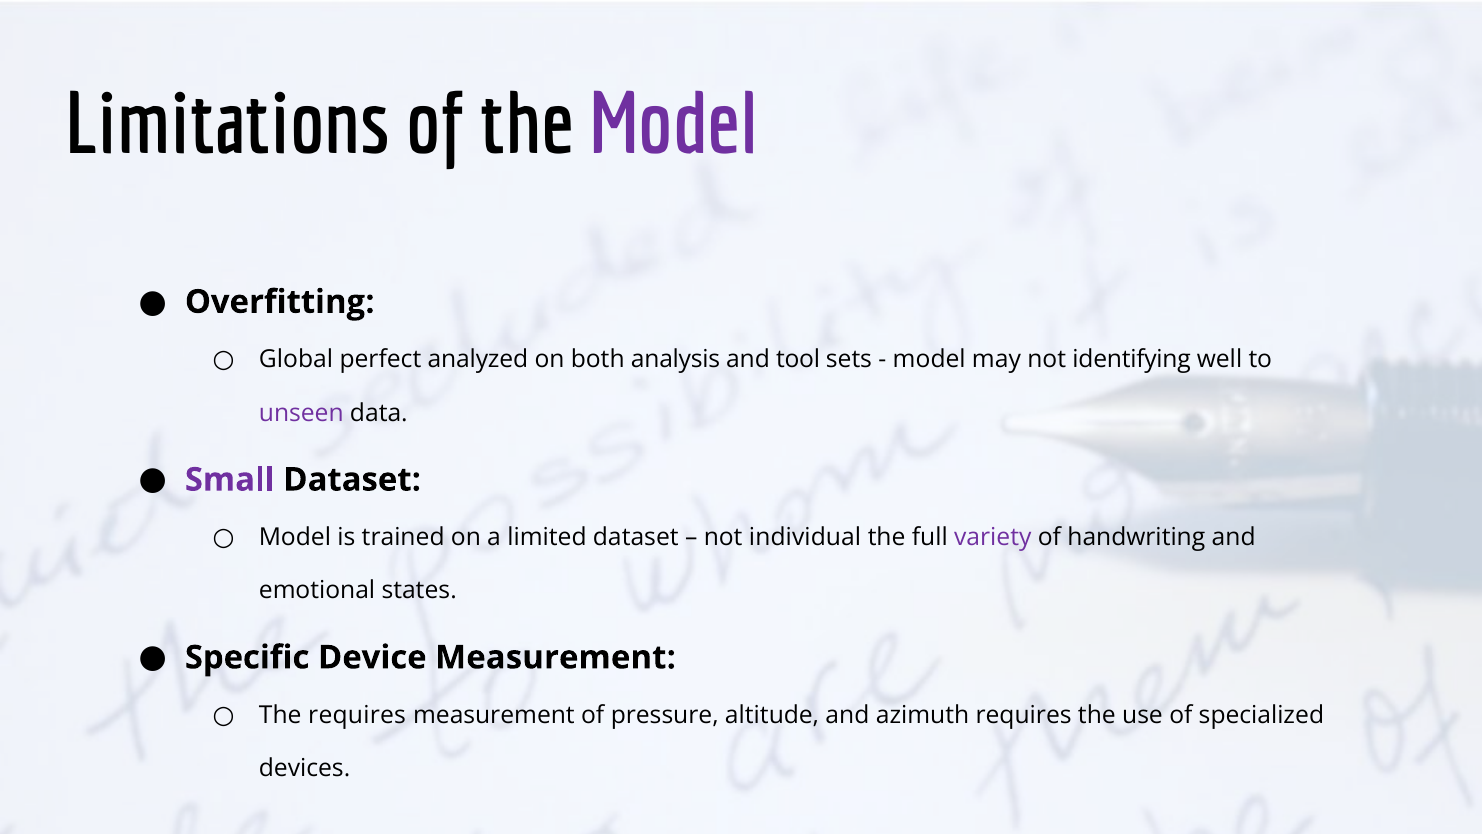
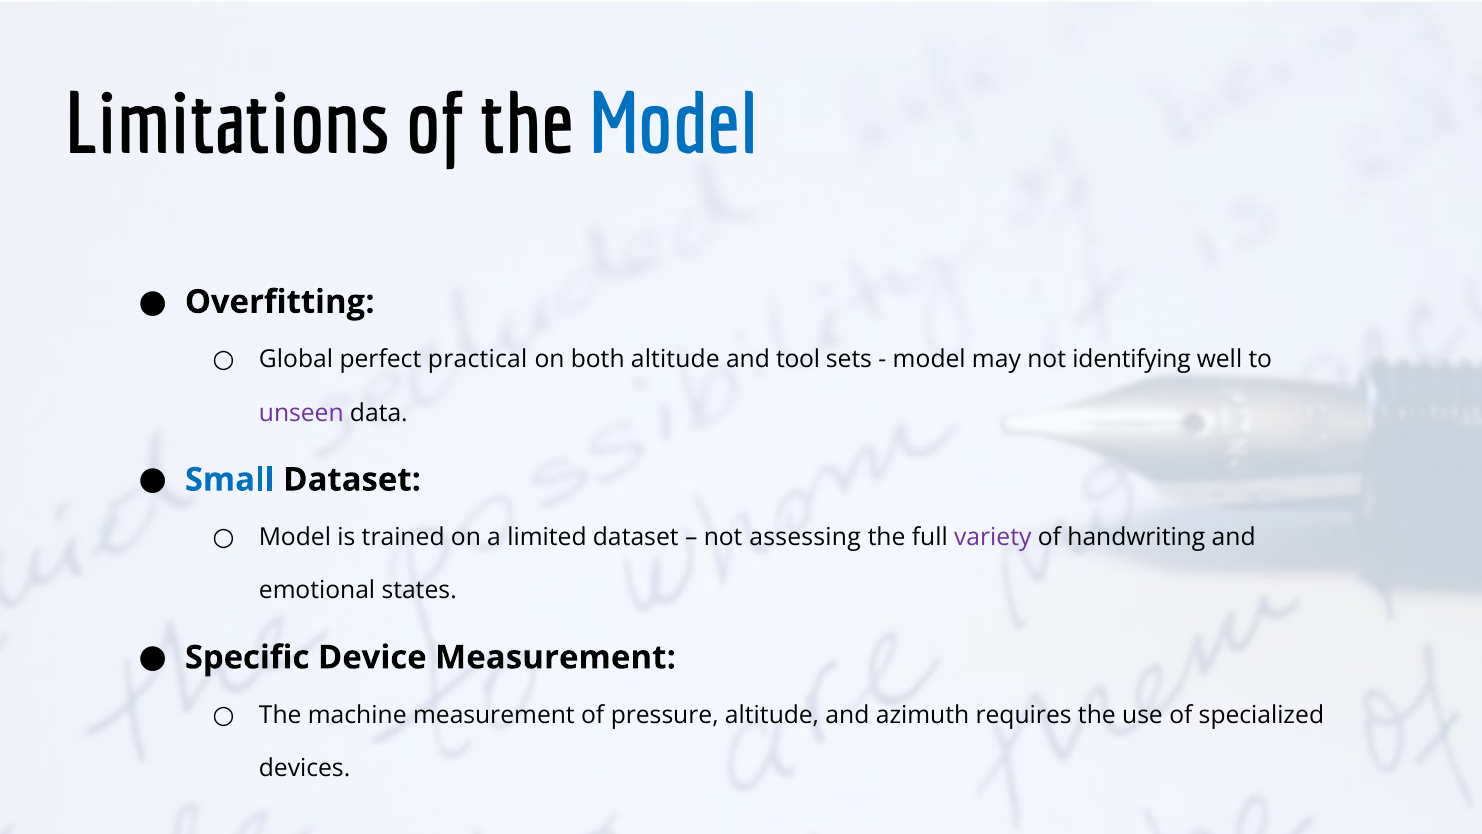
Model at (674, 125) colour: purple -> blue
analyzed: analyzed -> practical
both analysis: analysis -> altitude
Small colour: purple -> blue
individual: individual -> assessing
The requires: requires -> machine
